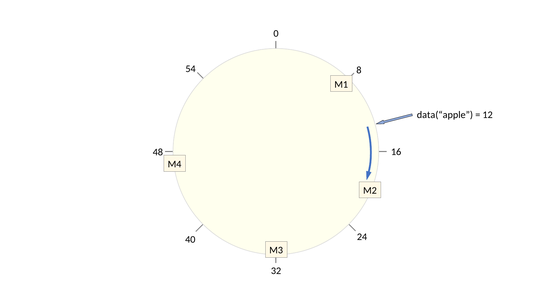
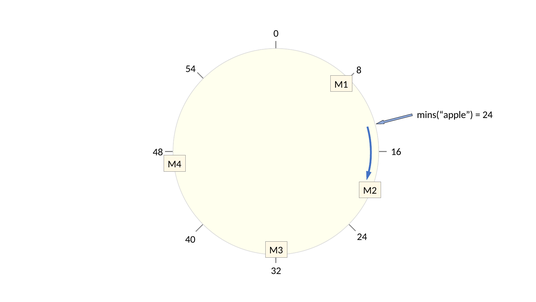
data(“apple: data(“apple -> mins(“apple
12 at (488, 115): 12 -> 24
